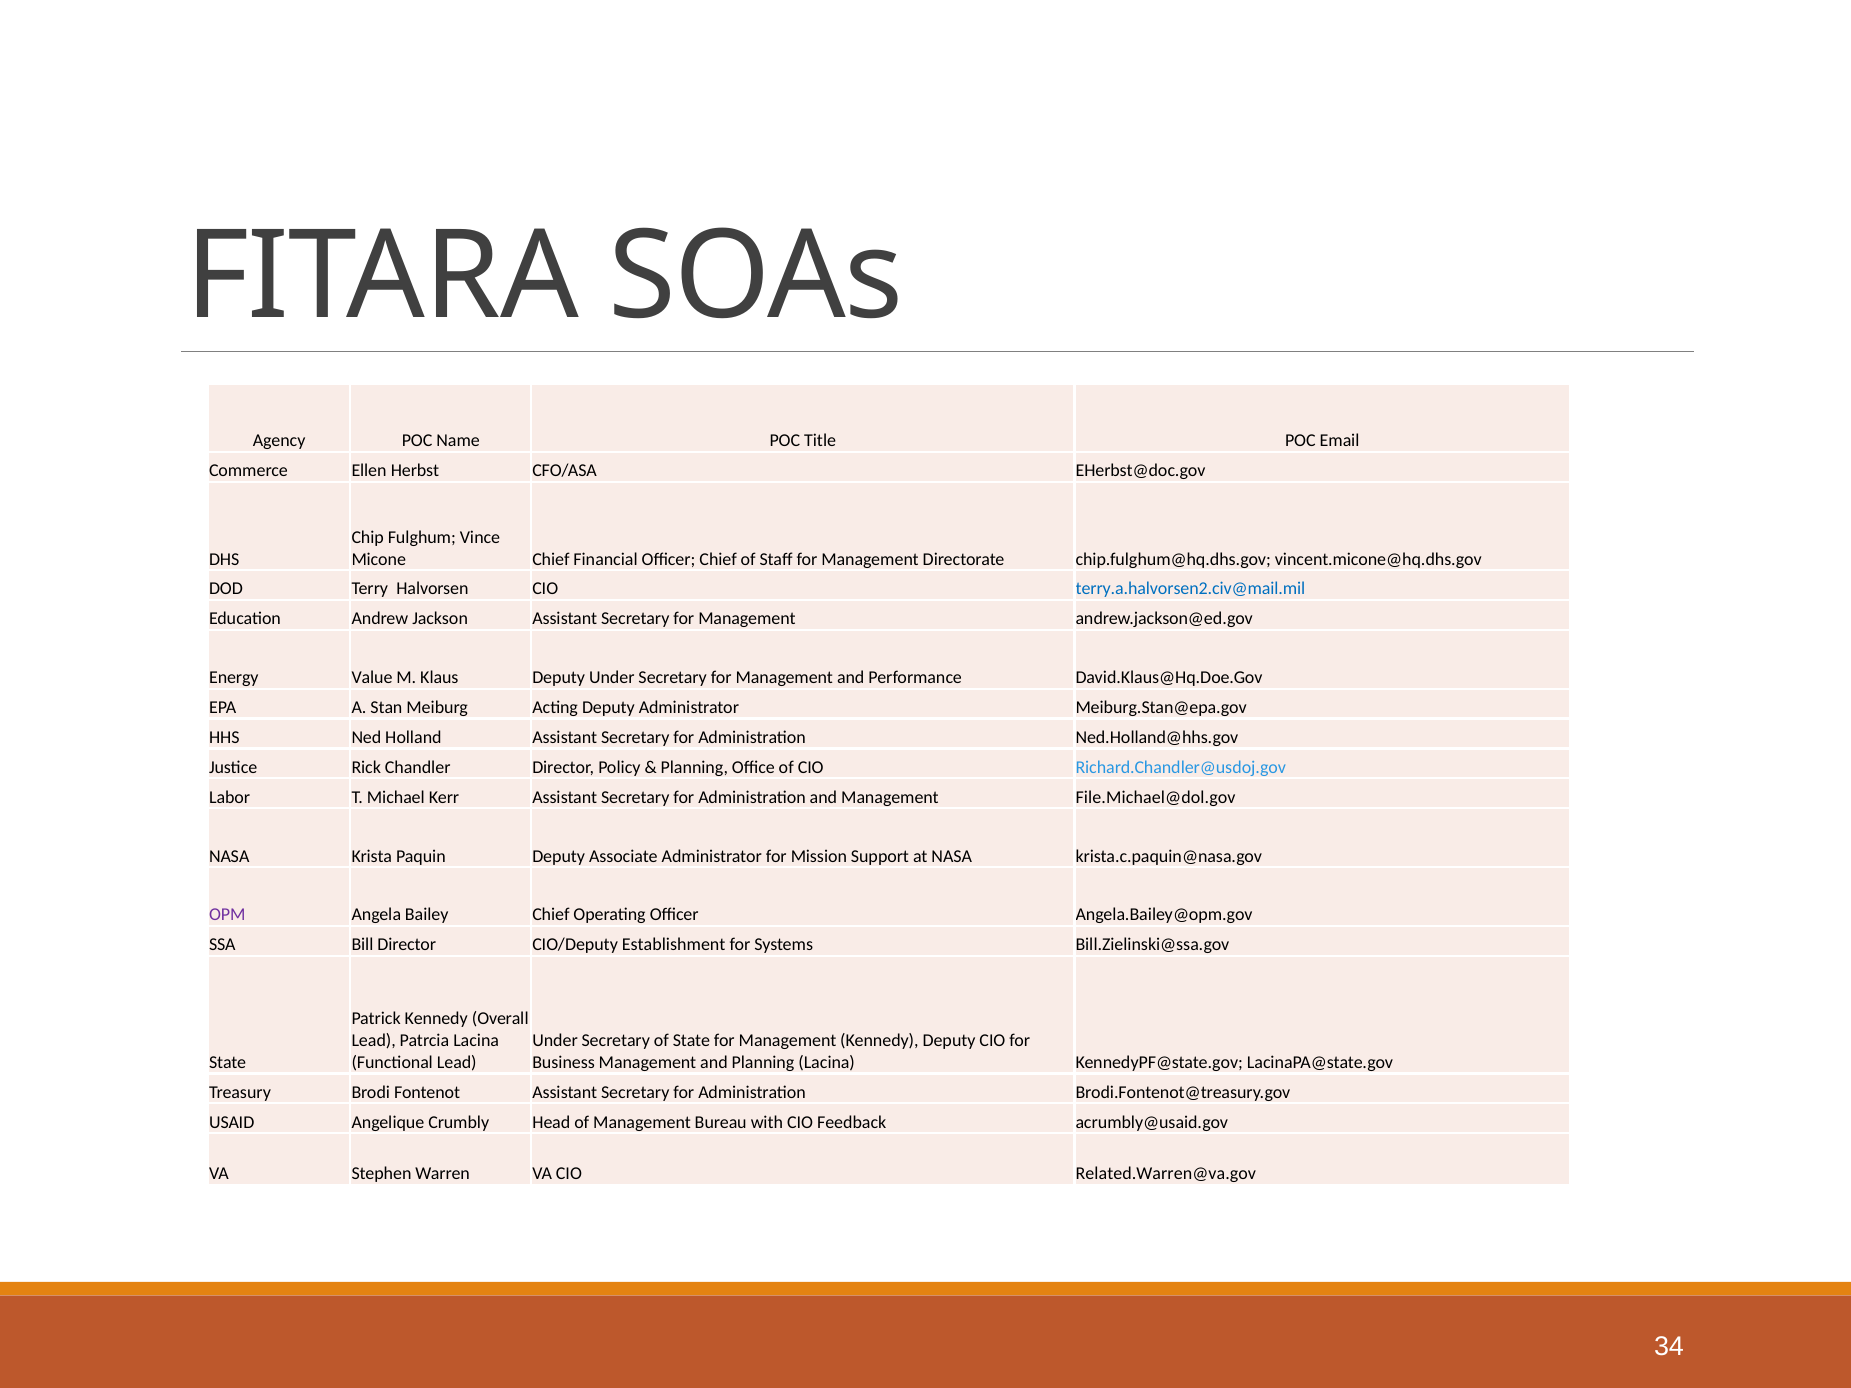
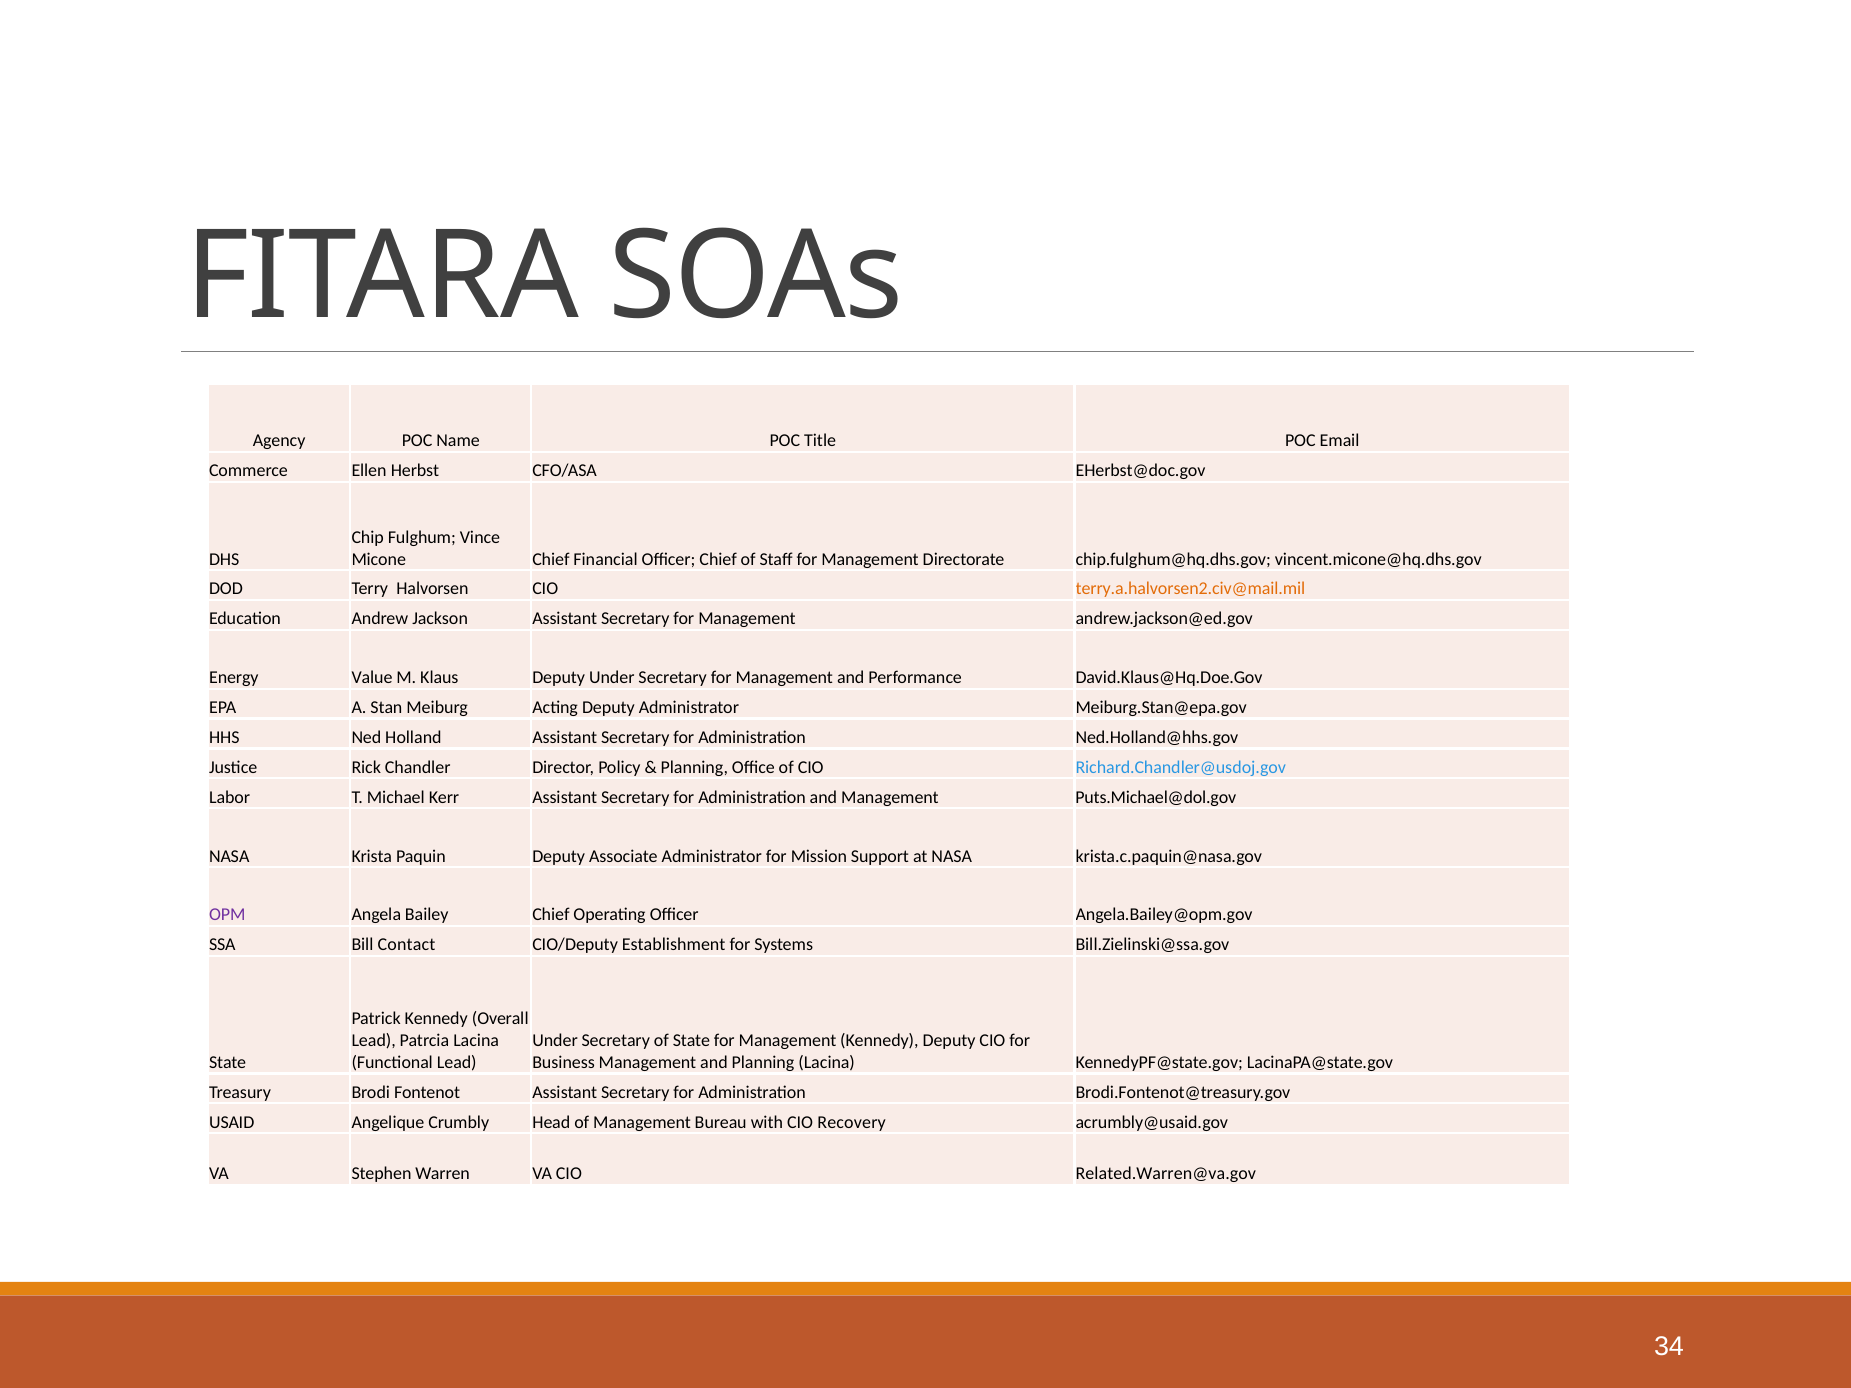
terry.a.halvorsen2.civ@mail.mil colour: blue -> orange
File.Michael@dol.gov: File.Michael@dol.gov -> Puts.Michael@dol.gov
Bill Director: Director -> Contact
Feedback: Feedback -> Recovery
